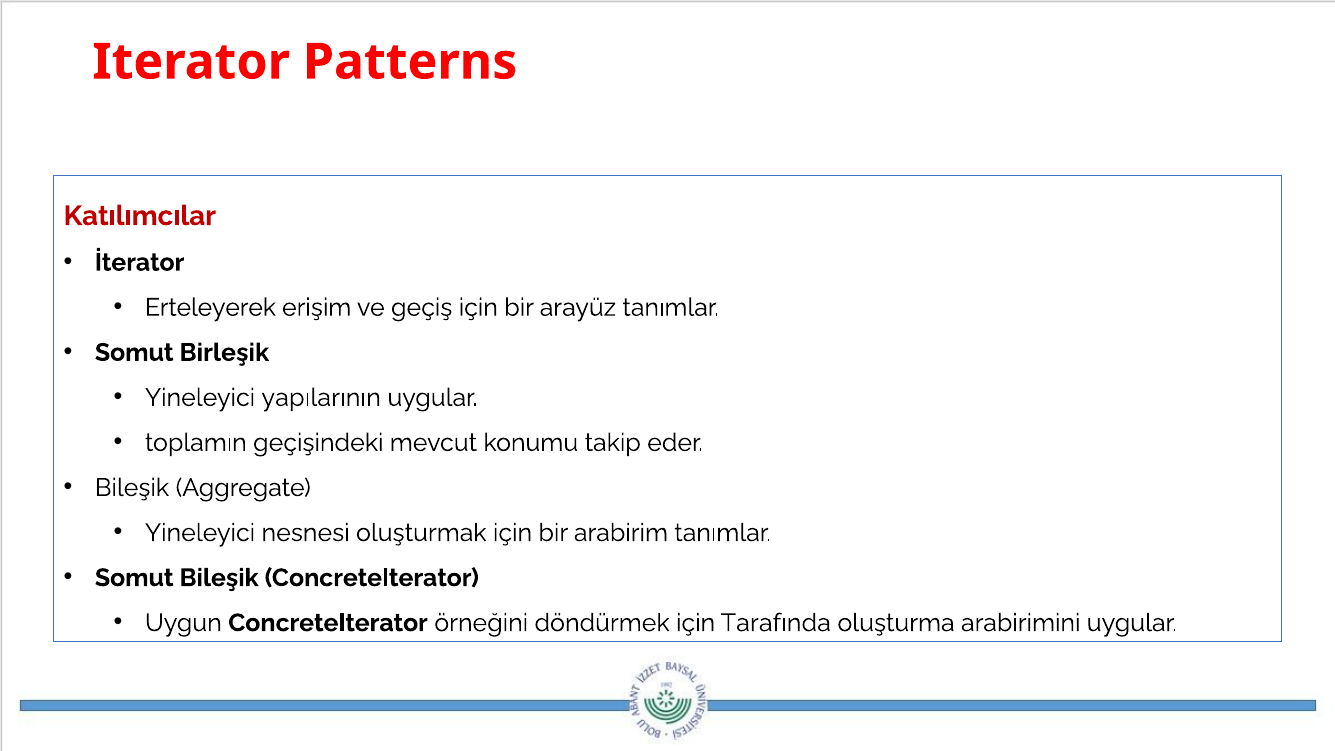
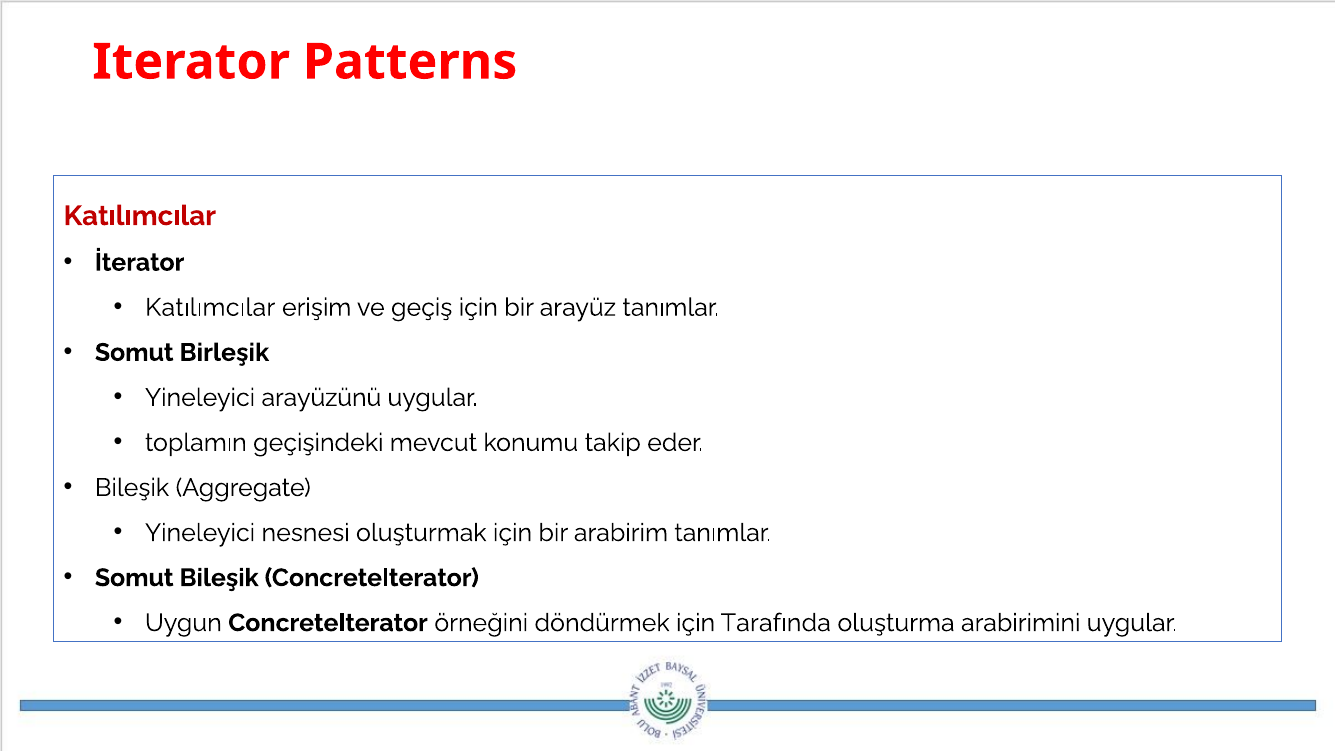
Erteleyerek at (210, 307): Erteleyerek -> Katılımcılar
yapılarının: yapılarının -> arayüzünü
